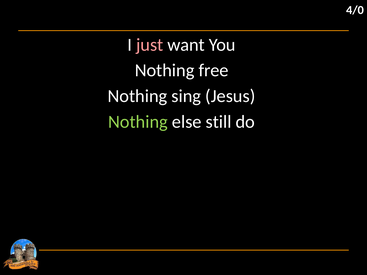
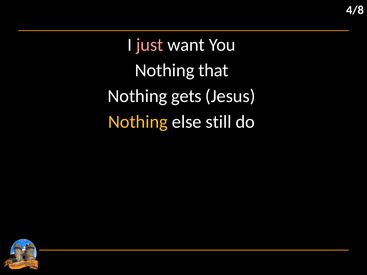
4/0: 4/0 -> 4/8
free: free -> that
sing: sing -> gets
Nothing at (138, 122) colour: light green -> yellow
